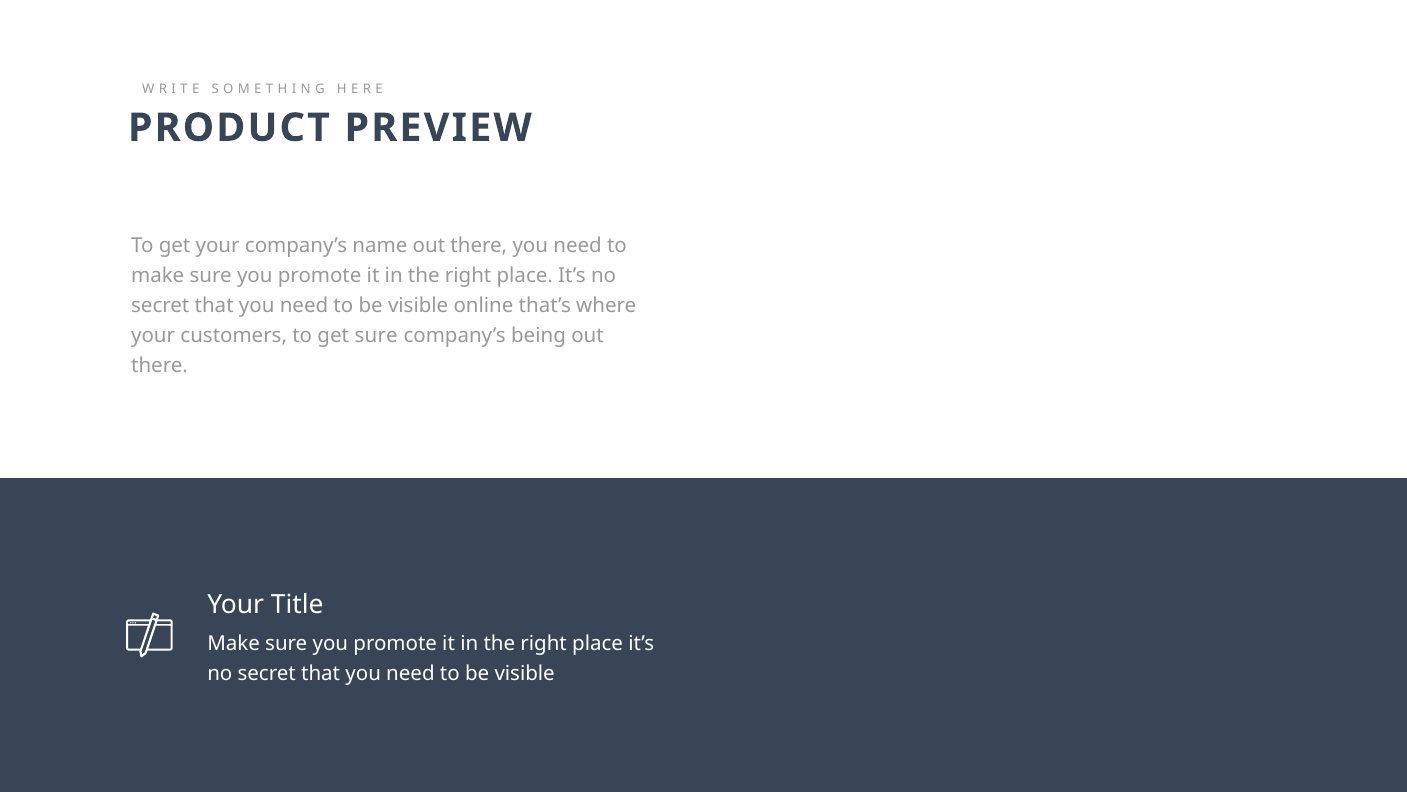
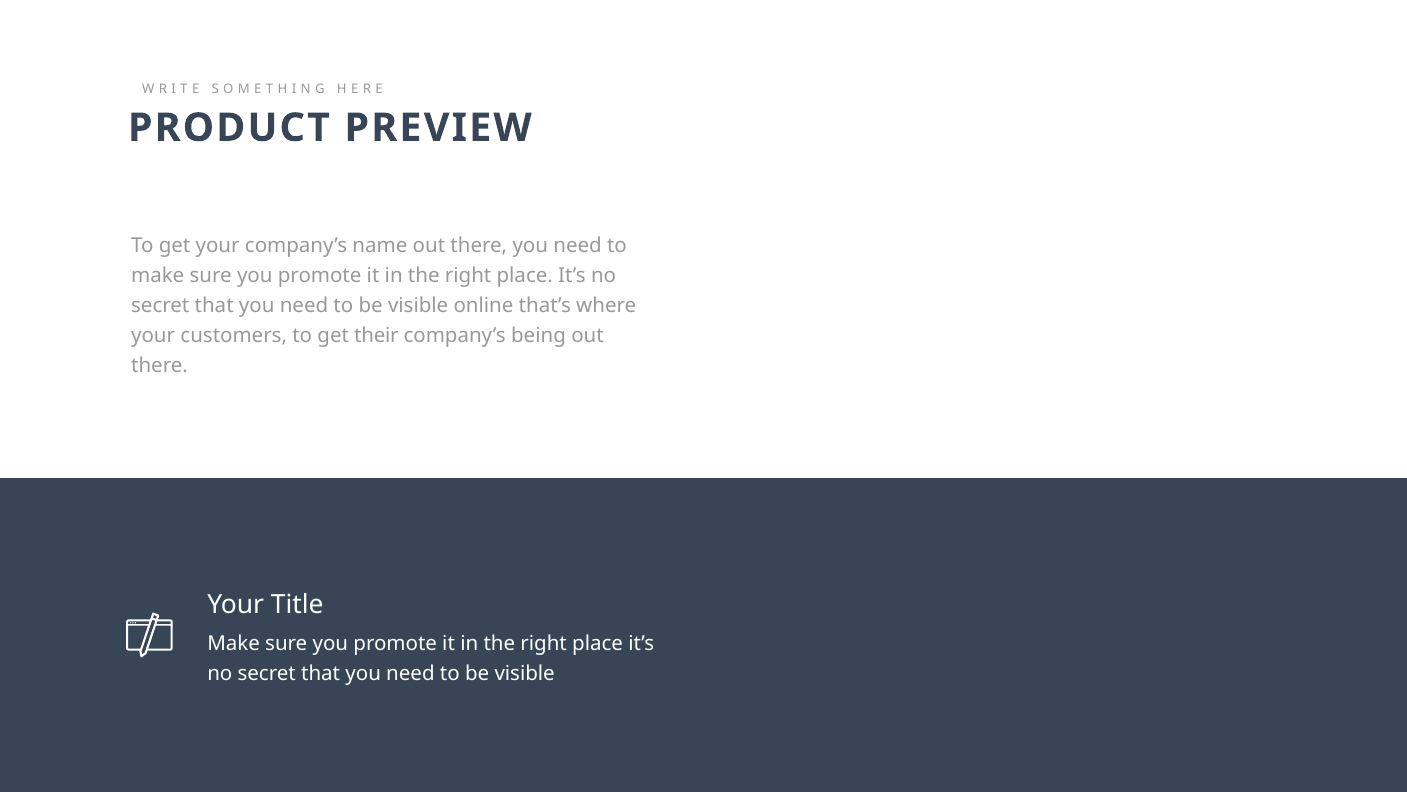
get sure: sure -> their
